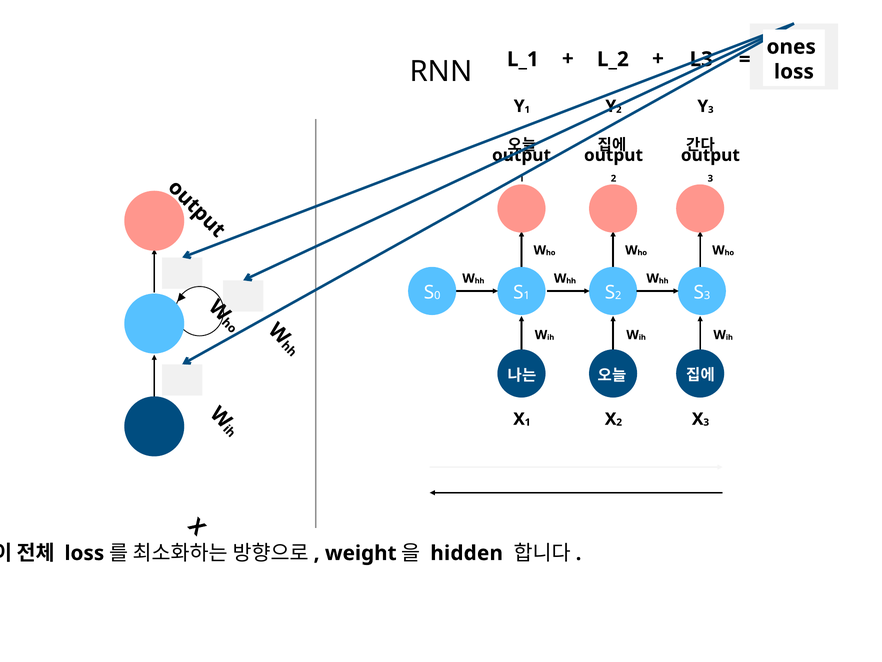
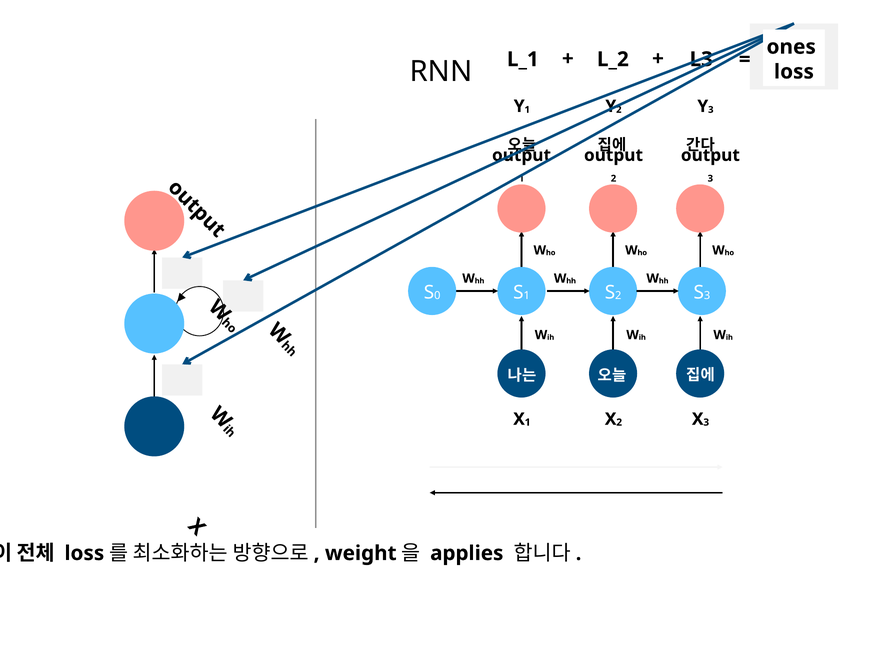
hidden: hidden -> applies
